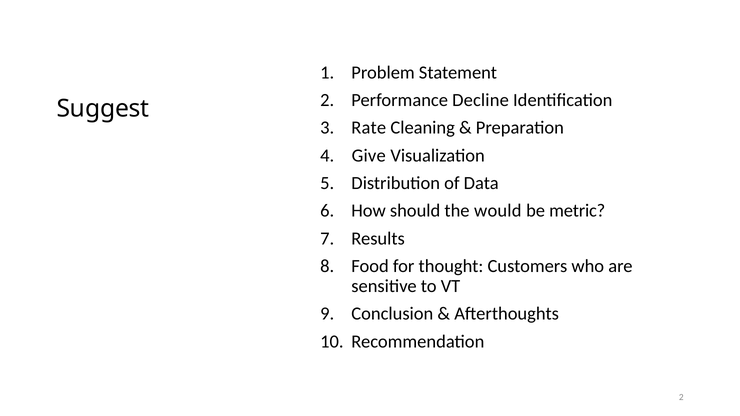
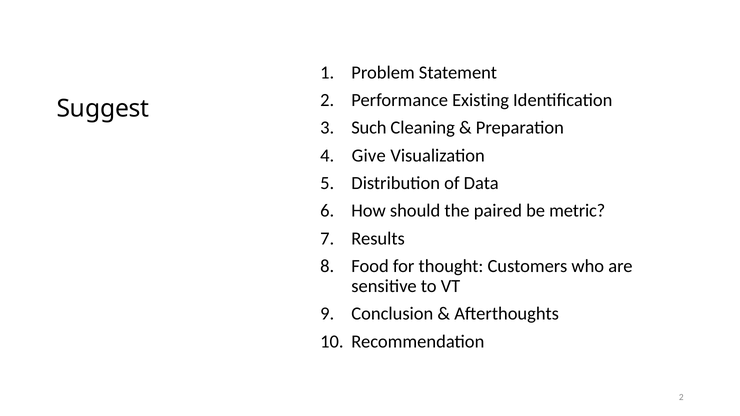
Decline: Decline -> Existing
Rate: Rate -> Such
would: would -> paired
